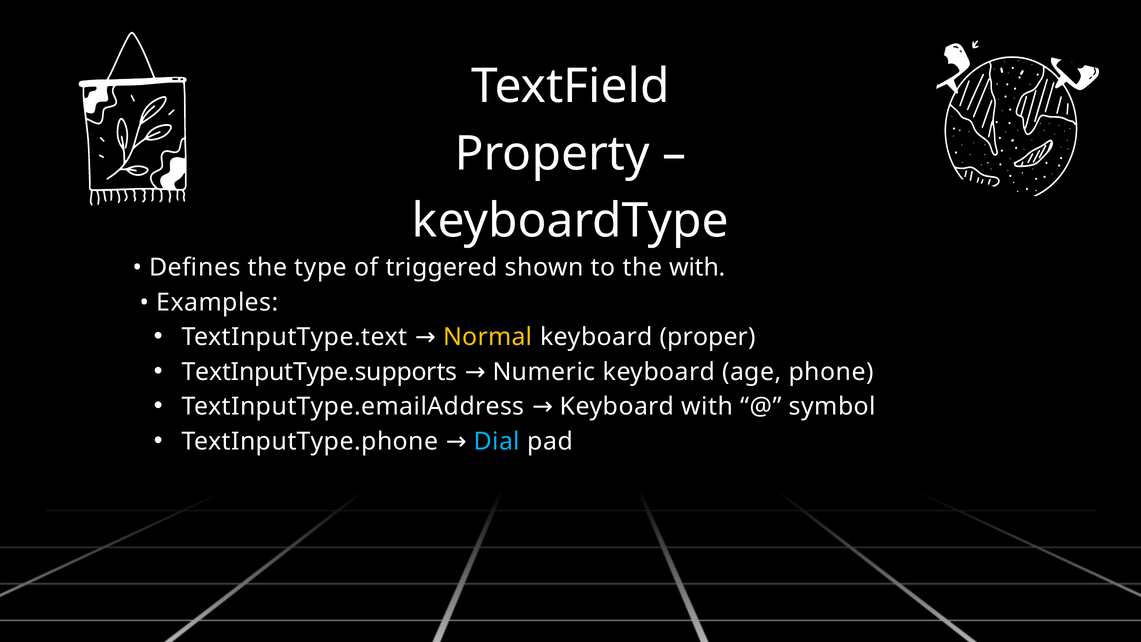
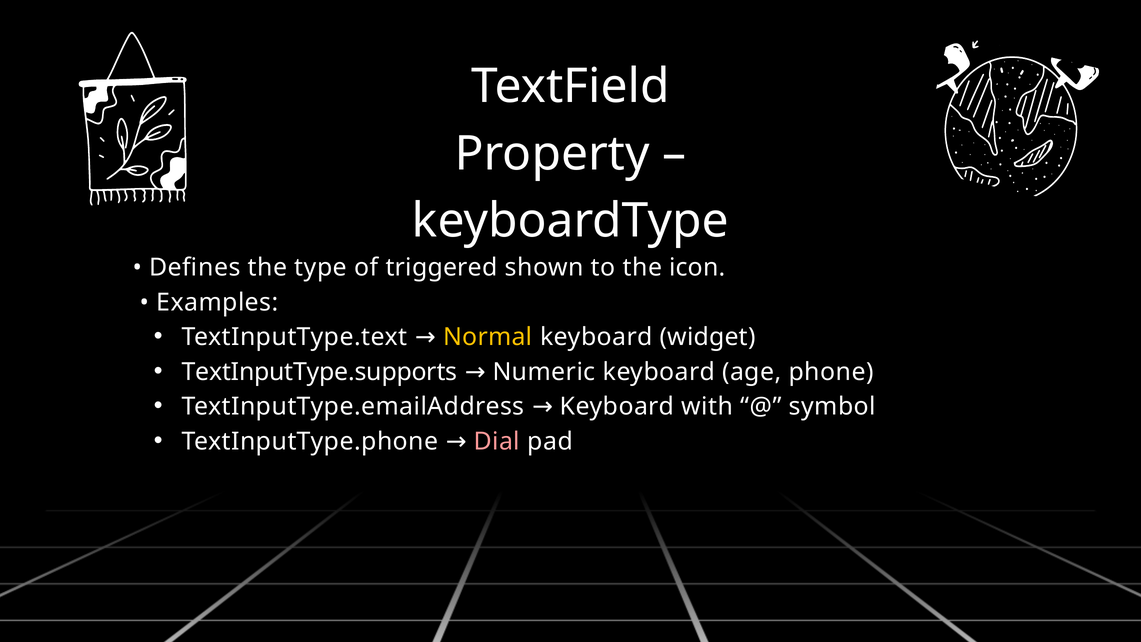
the with: with -> icon
proper: proper -> widget
Dial colour: light blue -> pink
